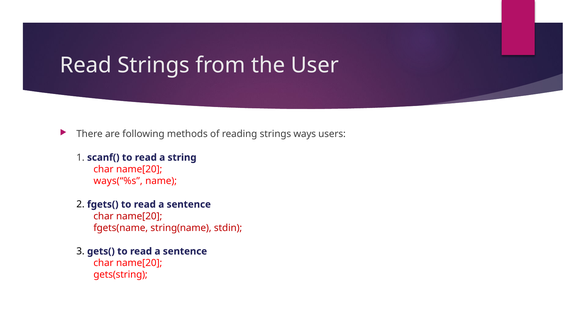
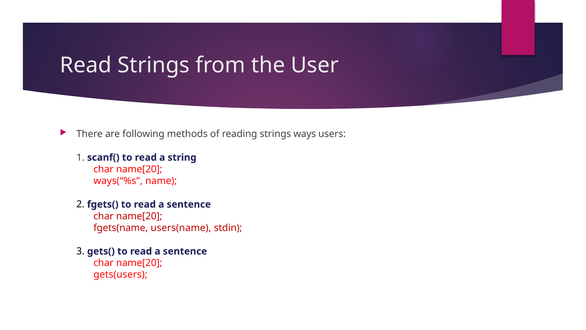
string(name: string(name -> users(name
gets(string: gets(string -> gets(users
